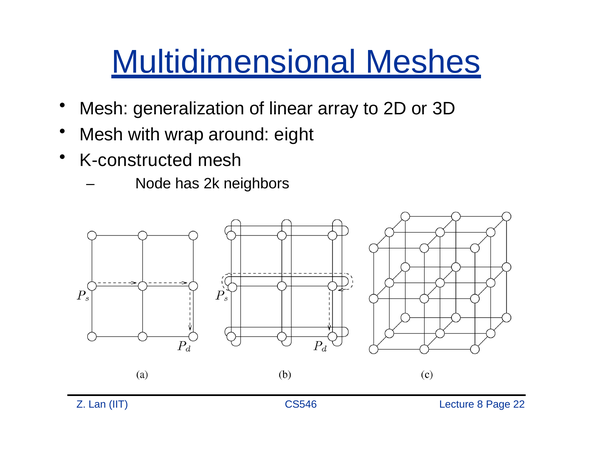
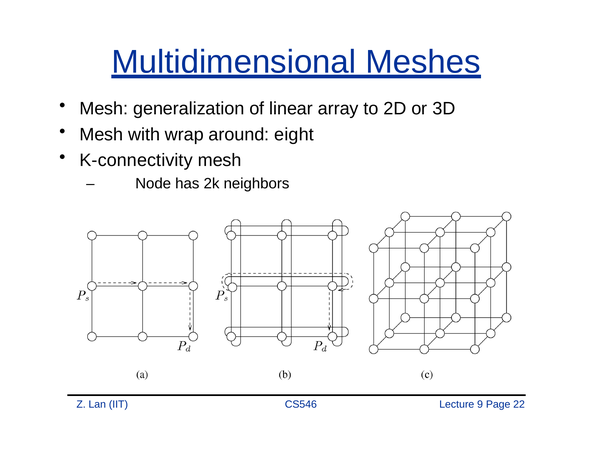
K-constructed: K-constructed -> K-connectivity
8: 8 -> 9
